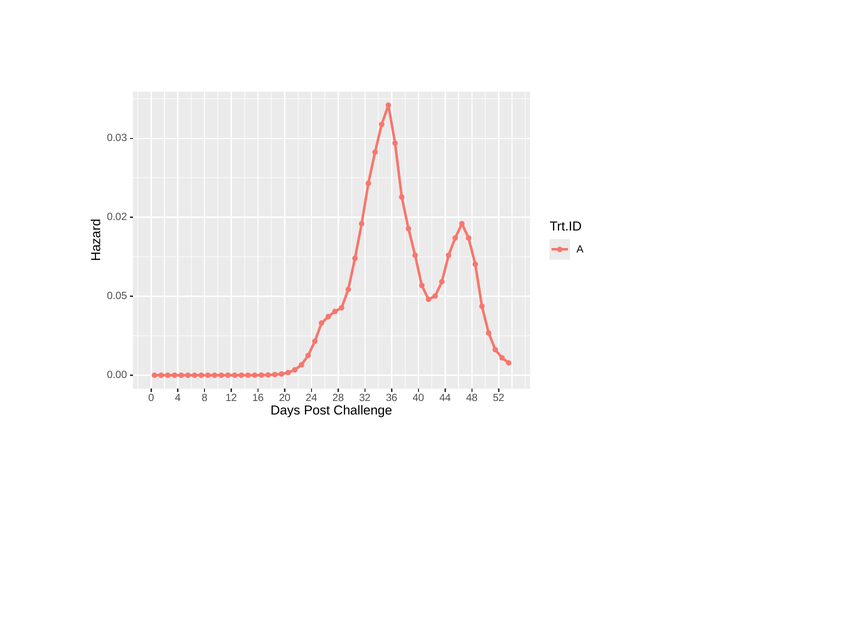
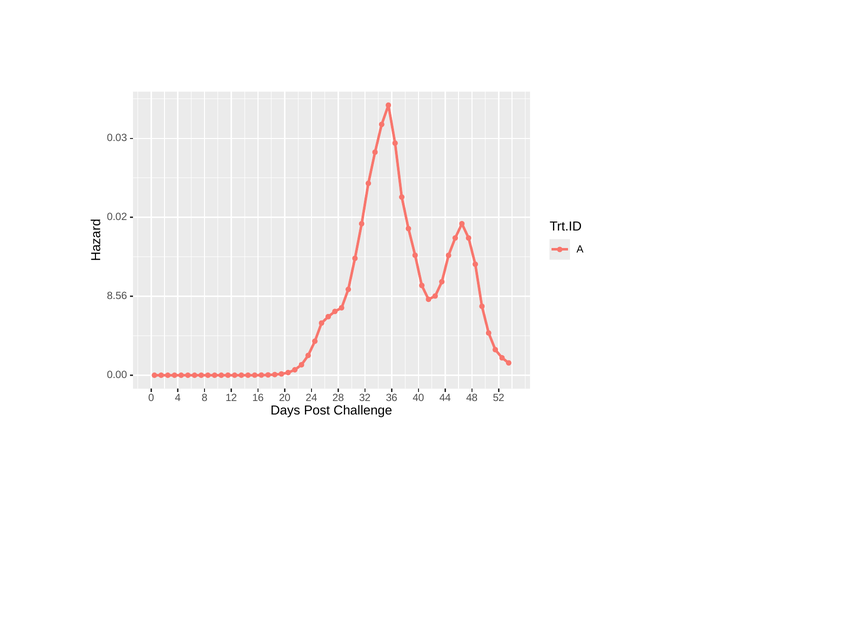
0.05: 0.05 -> 8.56
